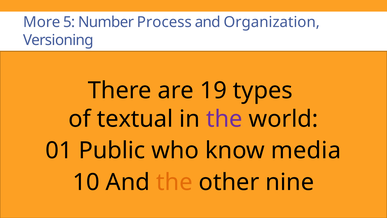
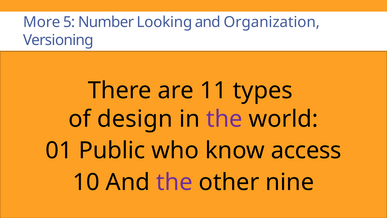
Process: Process -> Looking
19: 19 -> 11
textual: textual -> design
media: media -> access
the at (174, 182) colour: orange -> purple
